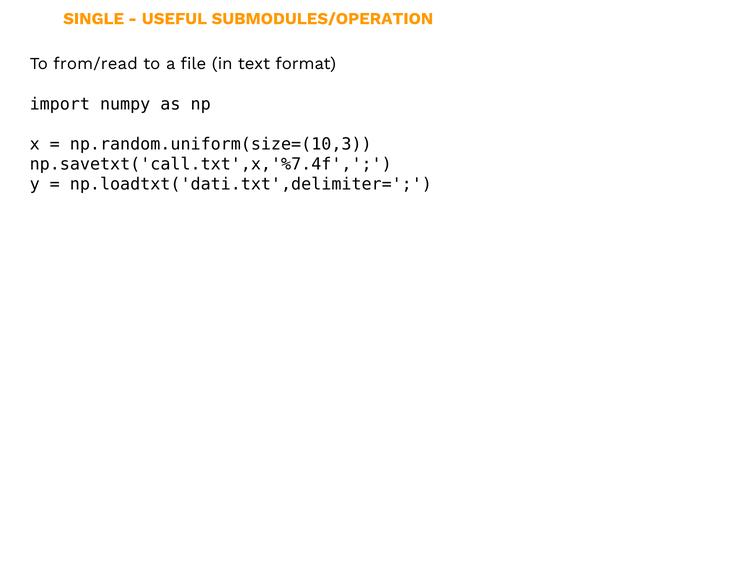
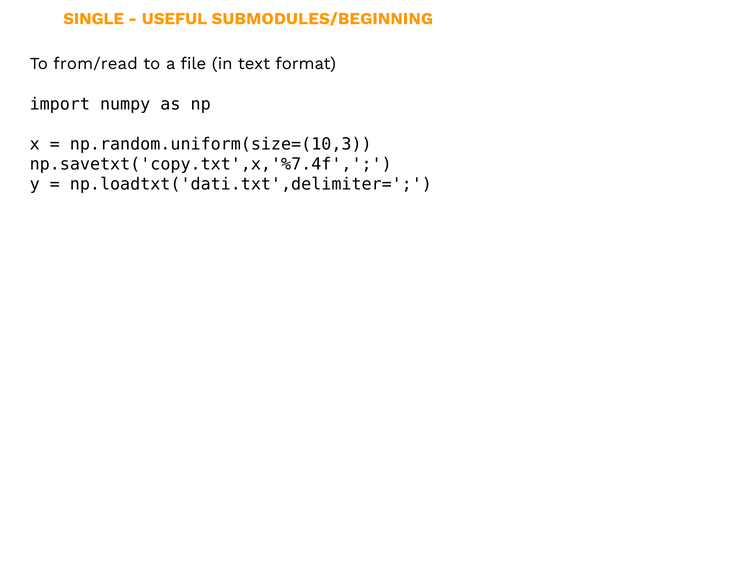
SUBMODULES/OPERATION: SUBMODULES/OPERATION -> SUBMODULES/BEGINNING
np.savetxt('call.txt',x,'%7.4f: np.savetxt('call.txt',x,'%7.4f -> np.savetxt('copy.txt',x,'%7.4f
